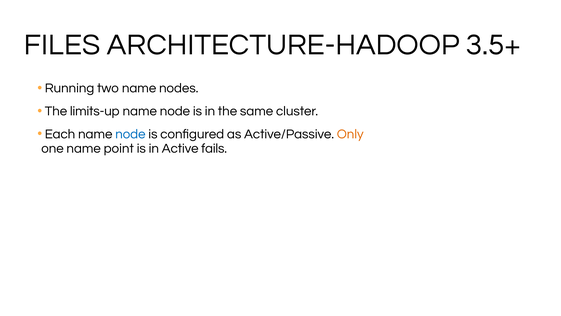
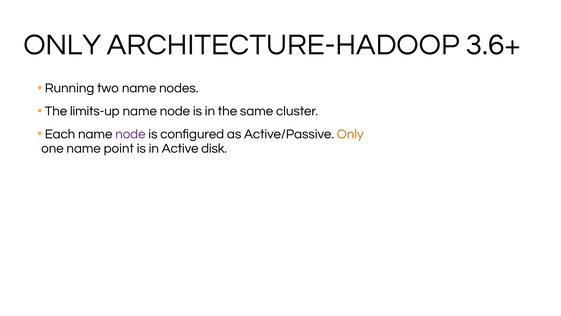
FILES at (62, 45): FILES -> ONLY
3.5+: 3.5+ -> 3.6+
node at (130, 134) colour: blue -> purple
fails: fails -> disk
